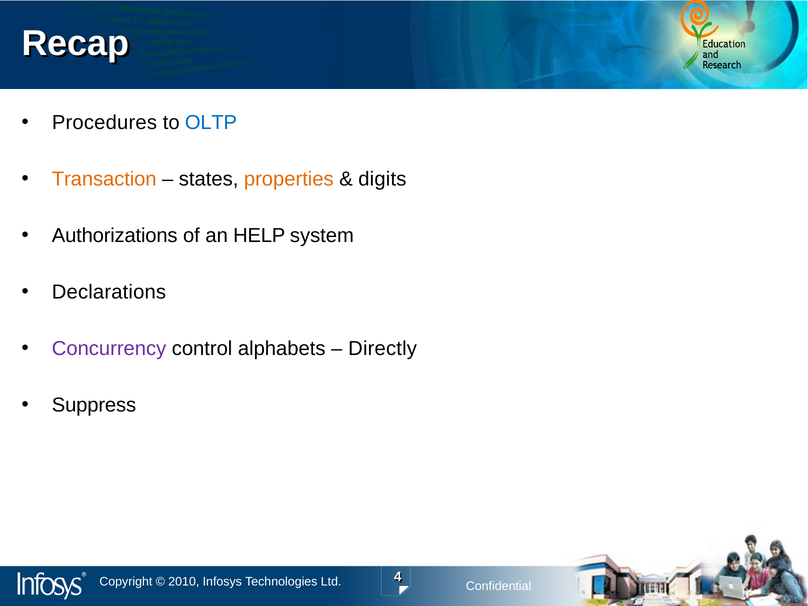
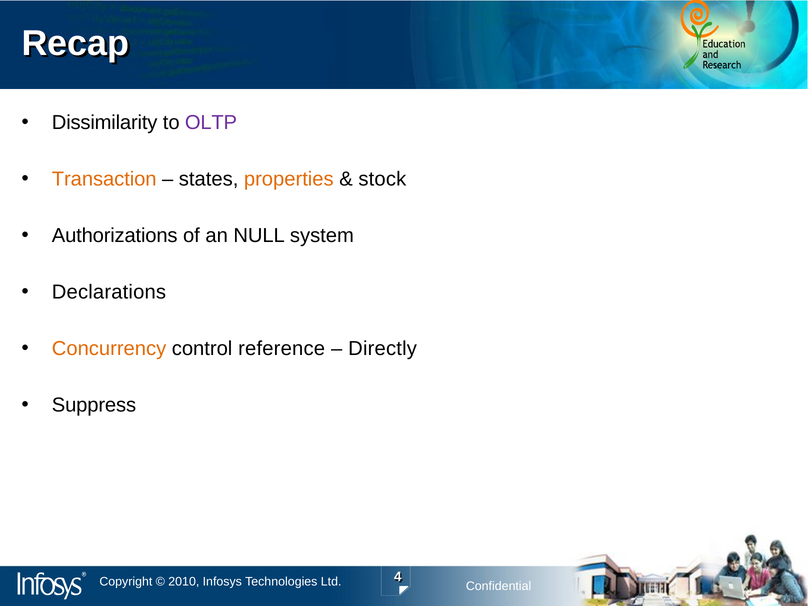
Procedures: Procedures -> Dissimilarity
OLTP colour: blue -> purple
digits: digits -> stock
HELP: HELP -> NULL
Concurrency colour: purple -> orange
alphabets: alphabets -> reference
